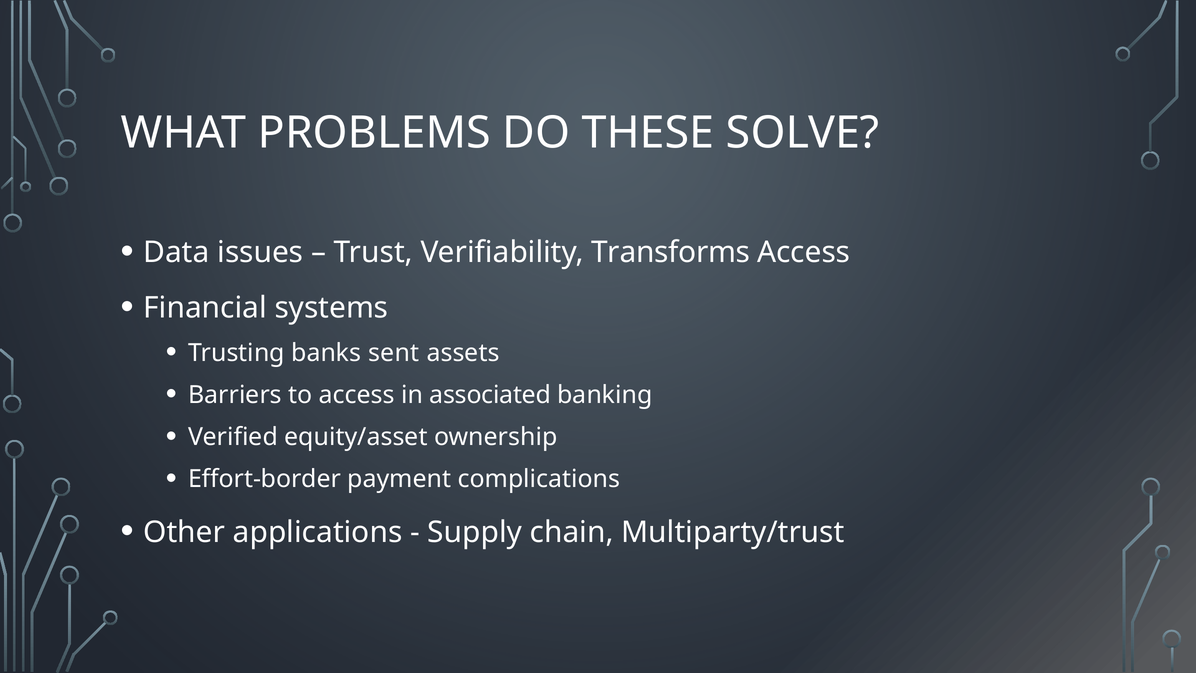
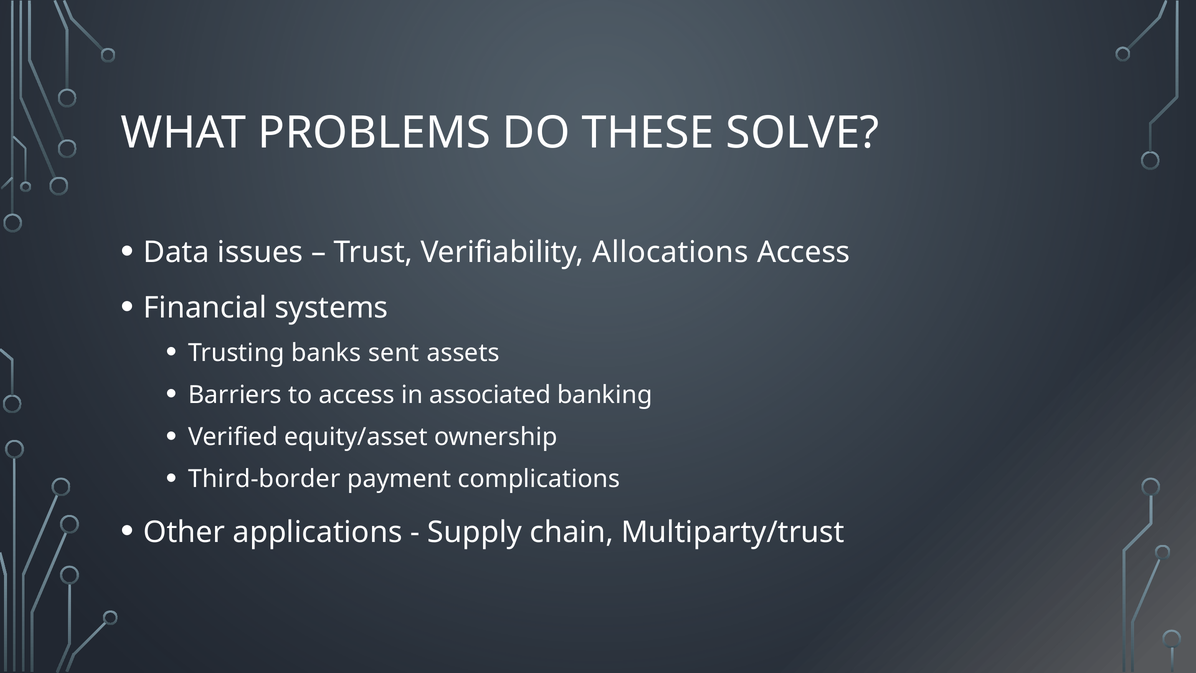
Transforms: Transforms -> Allocations
Effort-border: Effort-border -> Third-border
